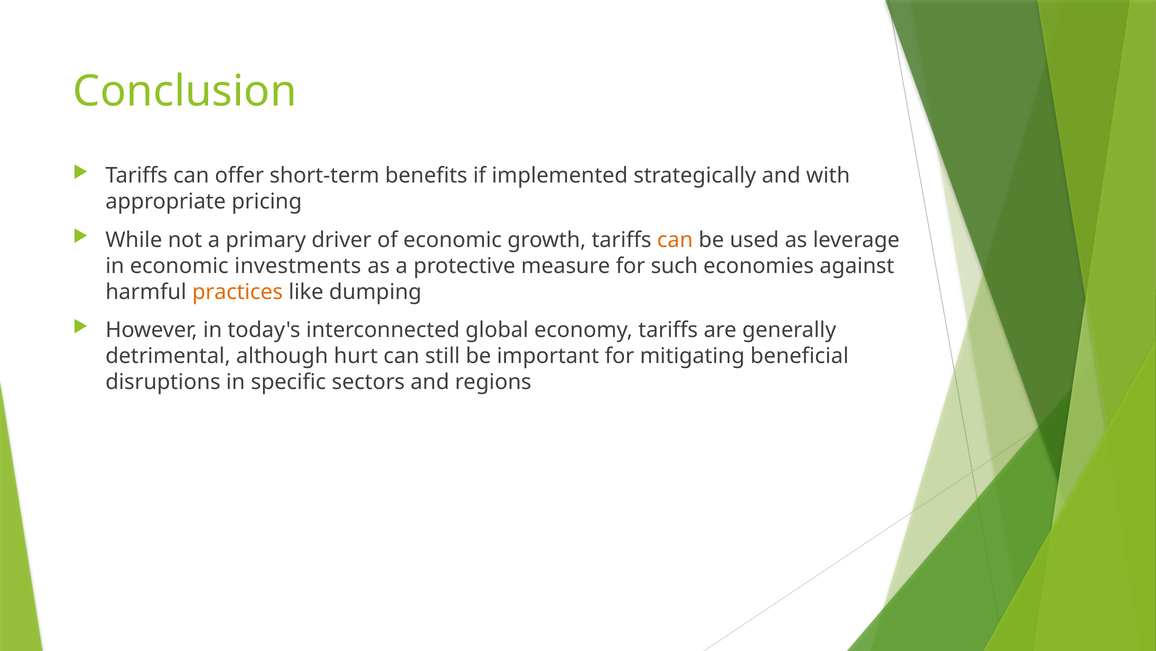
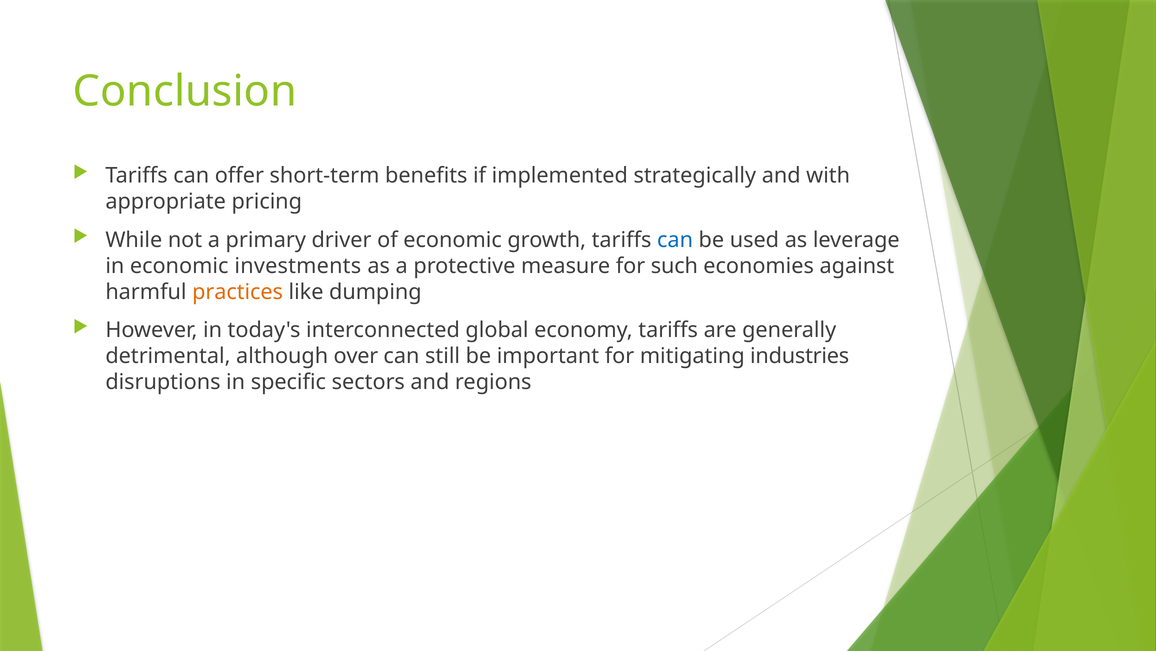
can at (675, 240) colour: orange -> blue
hurt: hurt -> over
beneficial: beneficial -> industries
